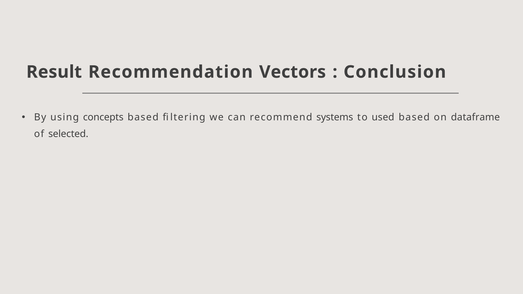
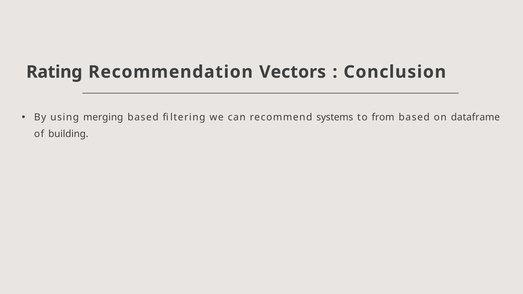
Result: Result -> Rating
concepts: concepts -> merging
used: used -> from
selected: selected -> building
